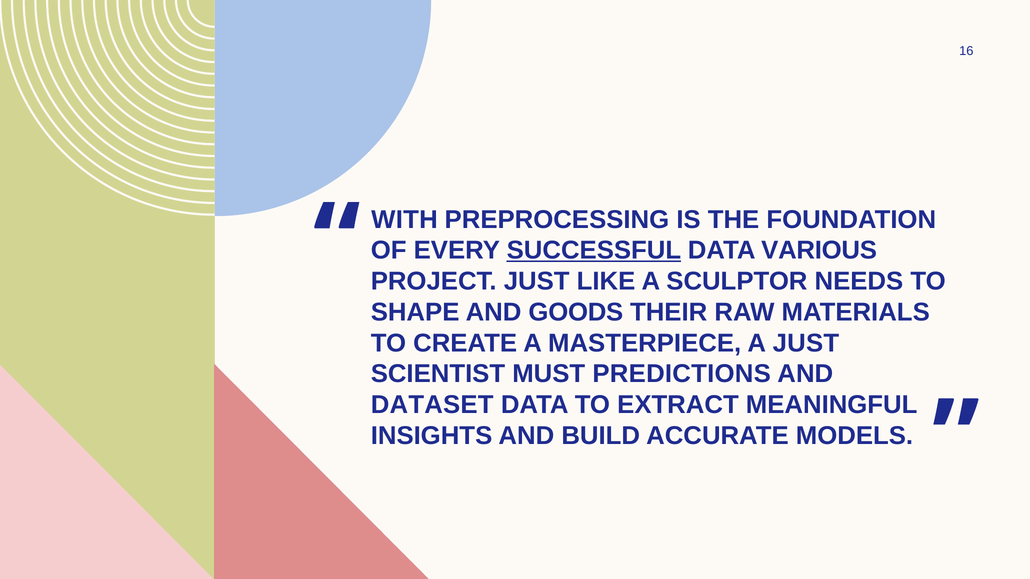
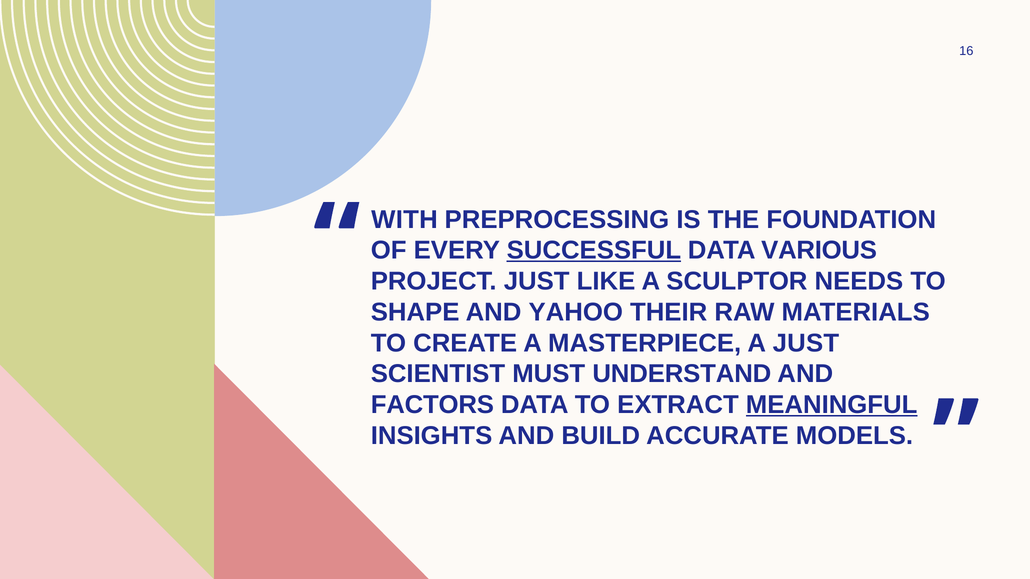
GOODS: GOODS -> YAHOO
PREDICTIONS: PREDICTIONS -> UNDERSTAND
DATASET: DATASET -> FACTORS
MEANINGFUL underline: none -> present
